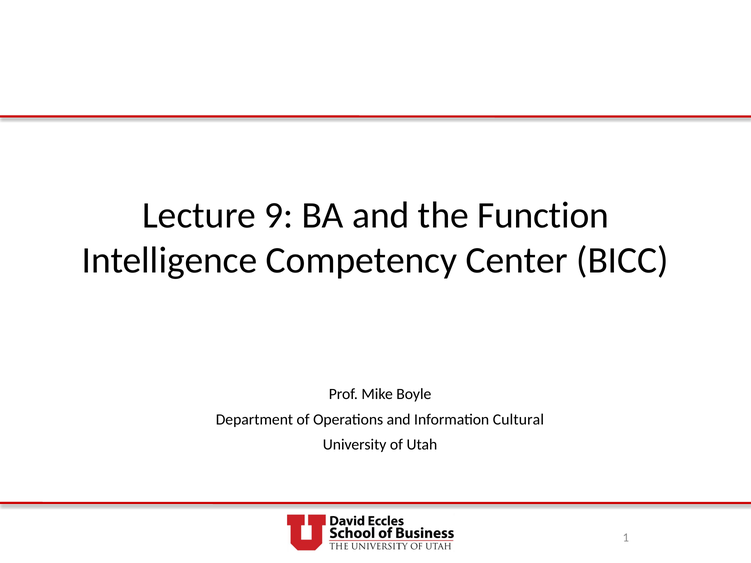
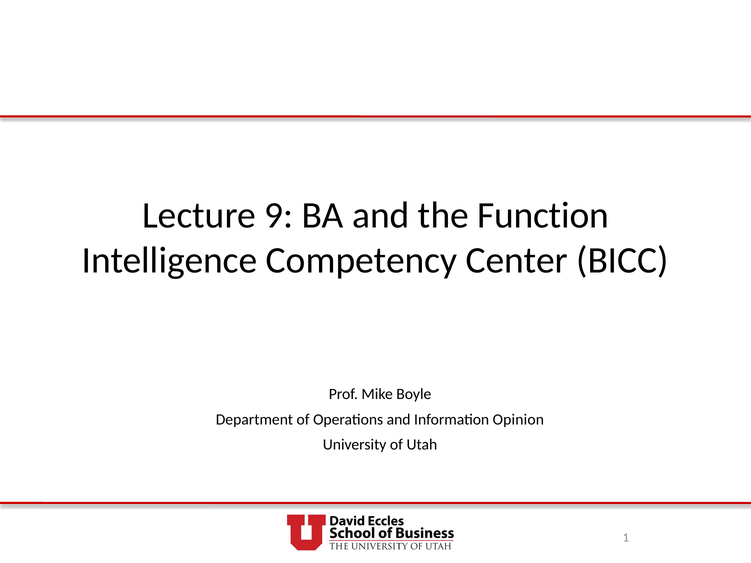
Cultural: Cultural -> Opinion
